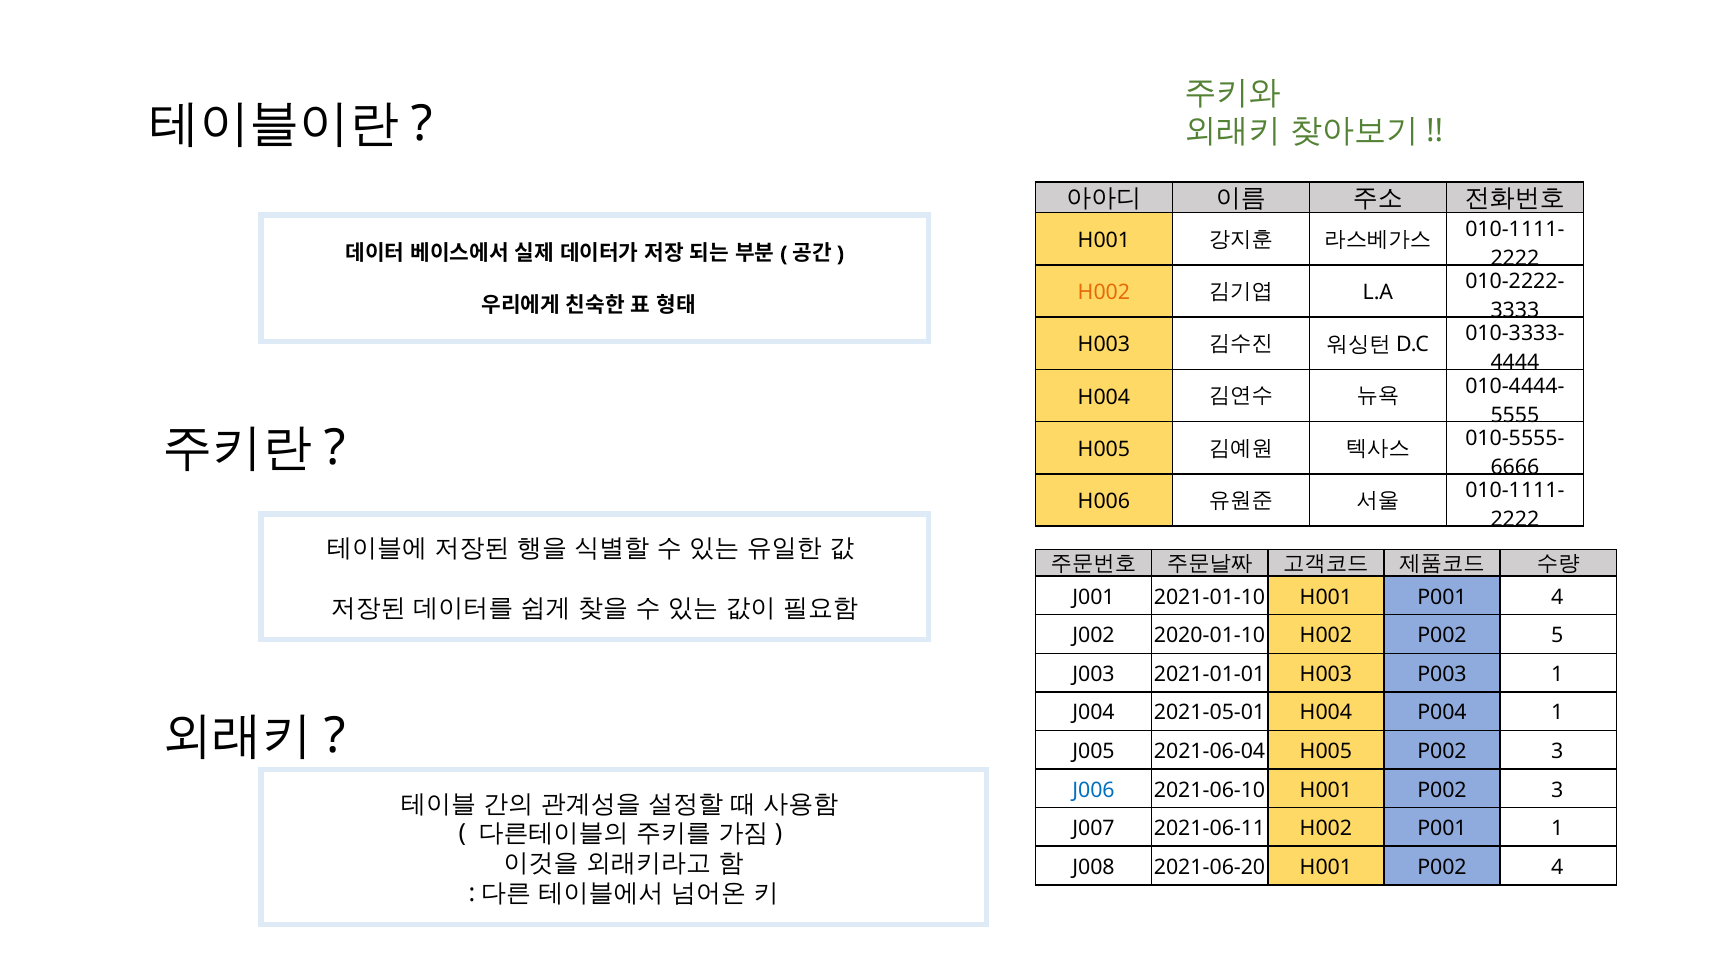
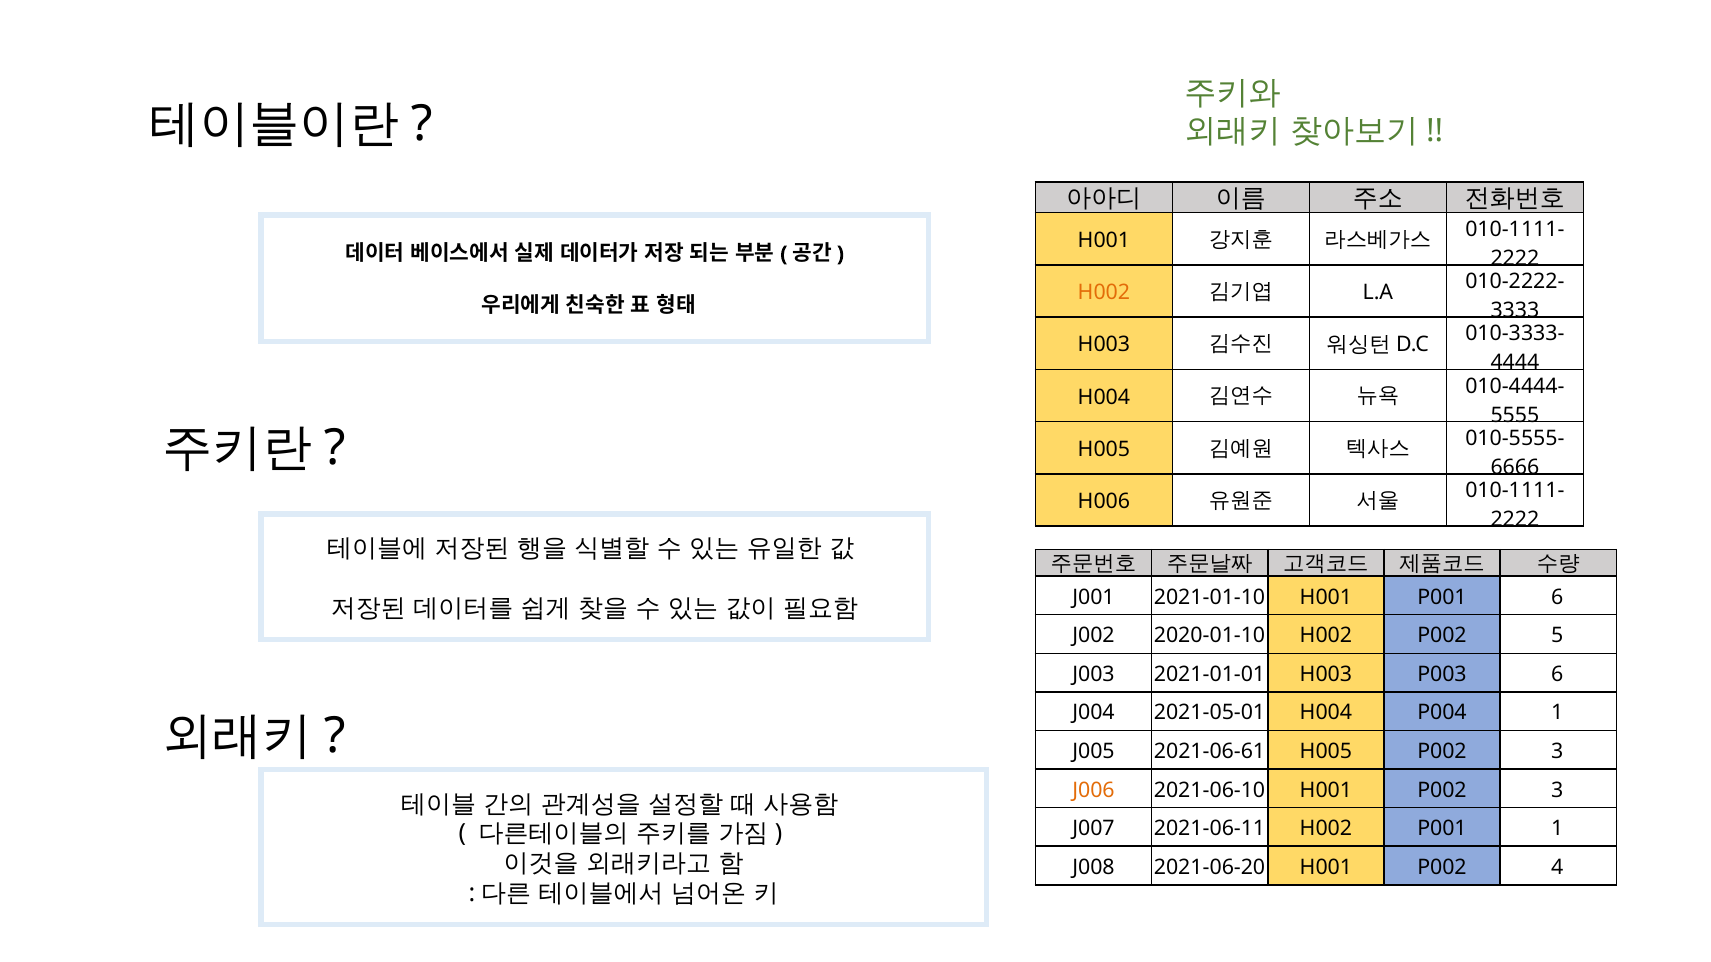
P001 4: 4 -> 6
P003 1: 1 -> 6
2021-06-04: 2021-06-04 -> 2021-06-61
J006 colour: blue -> orange
